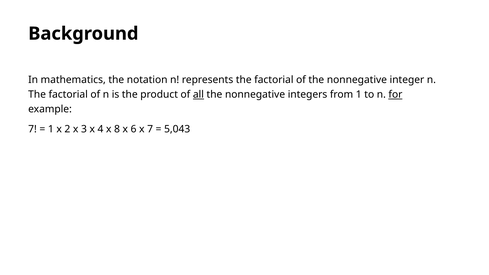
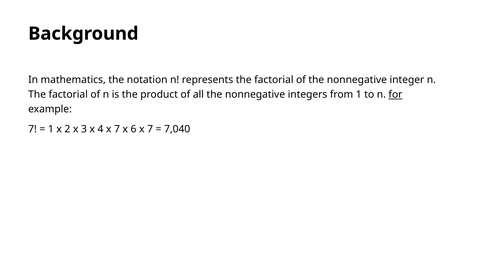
all underline: present -> none
4 x 8: 8 -> 7
5,043: 5,043 -> 7,040
